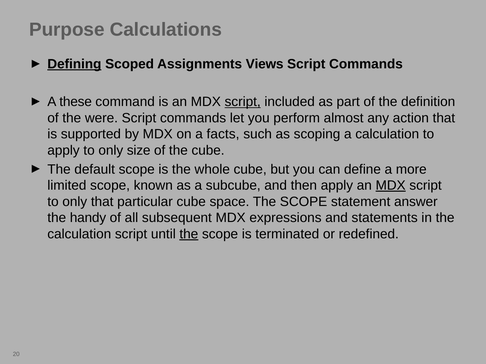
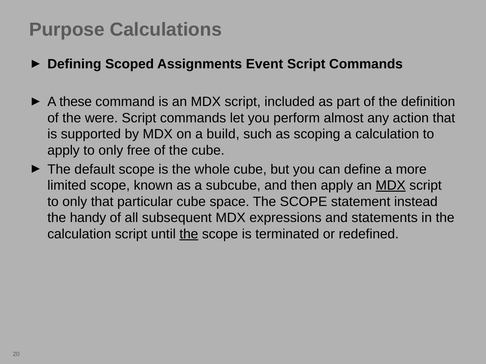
Defining underline: present -> none
Views: Views -> Event
script at (243, 102) underline: present -> none
facts: facts -> build
size: size -> free
answer: answer -> instead
